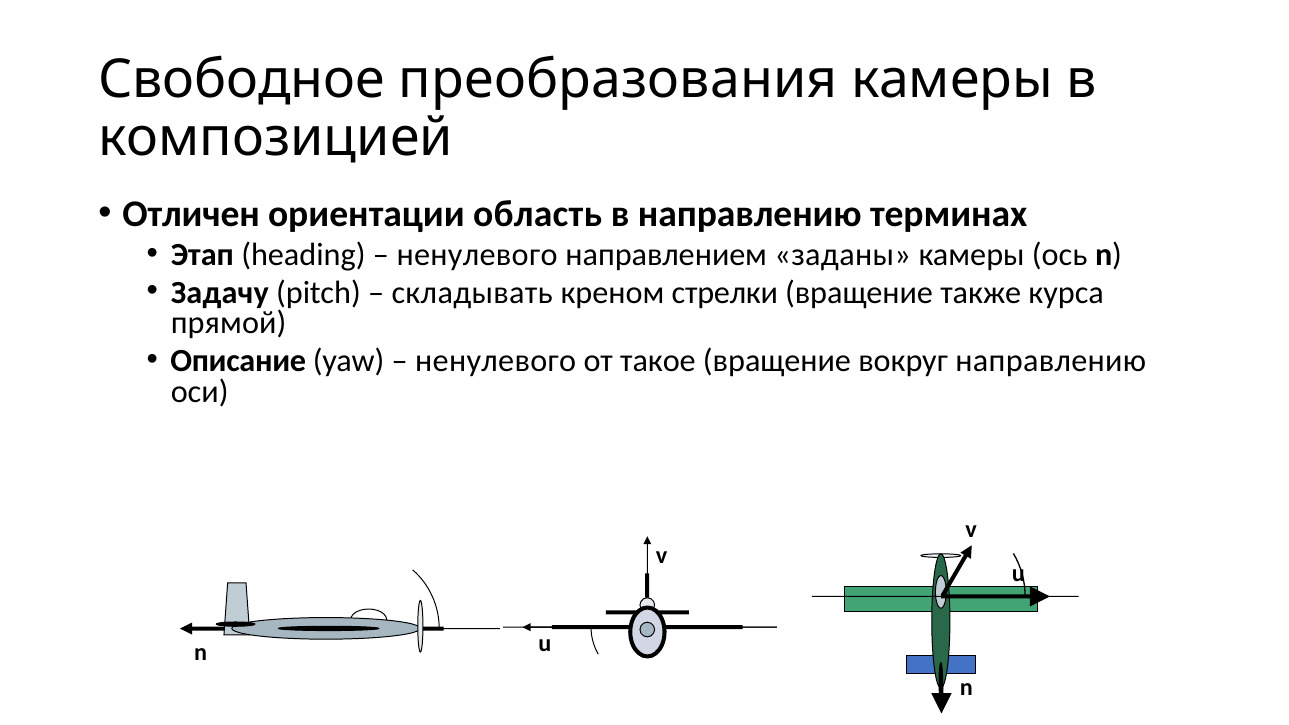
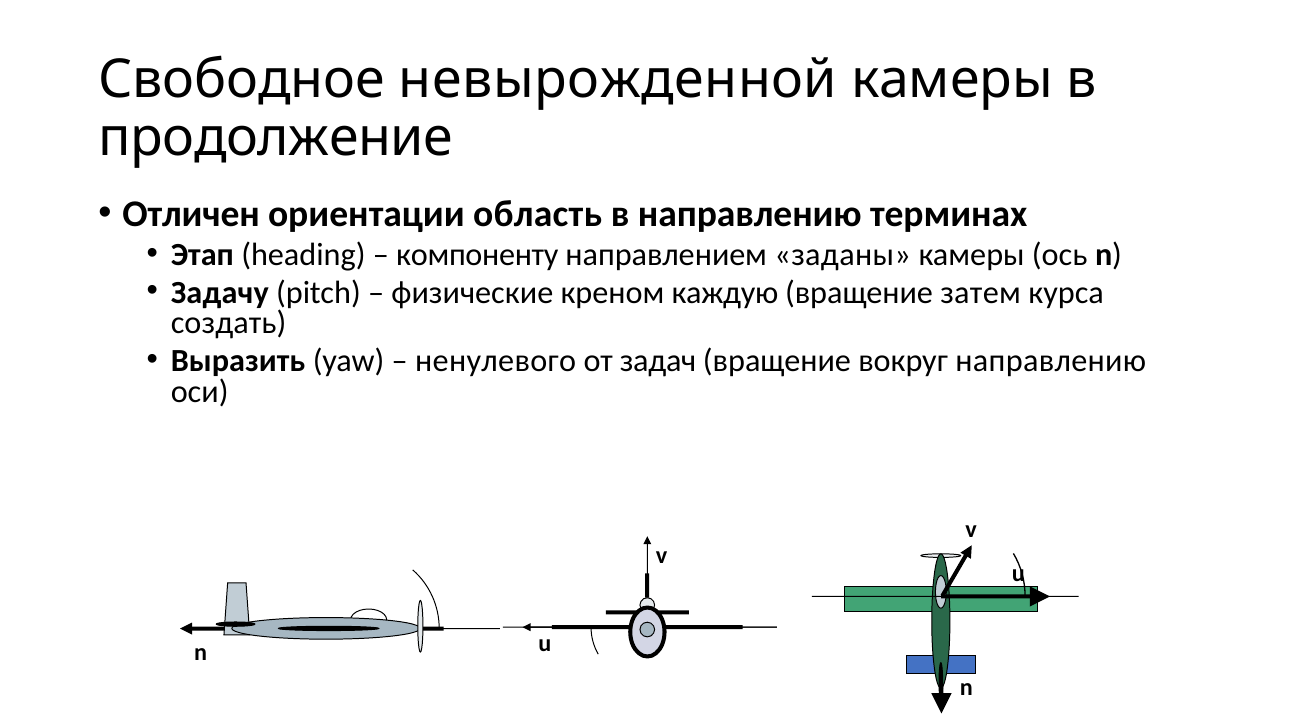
преобразования: преобразования -> невырожденной
композицией: композицией -> продолжение
ненулевого at (477, 255): ненулевого -> компоненту
складывать: складывать -> физические
стрелки: стрелки -> каждую
также: также -> затем
прямой: прямой -> создать
Описание: Описание -> Выразить
такое: такое -> задач
